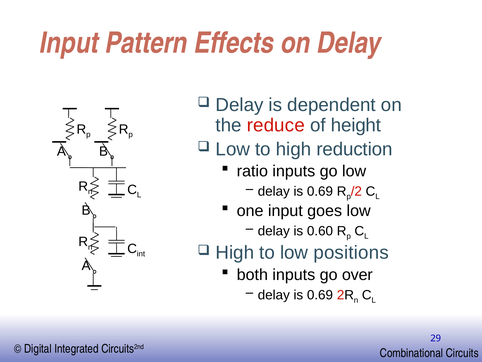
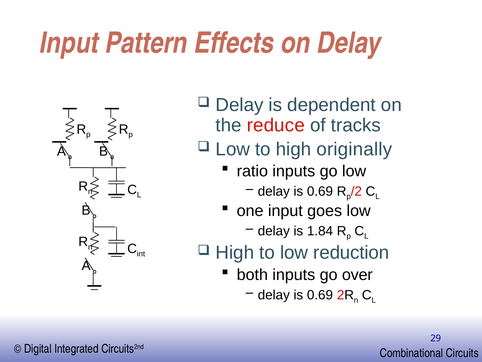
height: height -> tracks
reduction: reduction -> originally
0.60: 0.60 -> 1.84
positions: positions -> reduction
